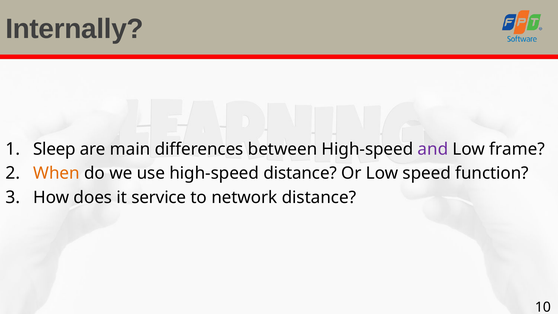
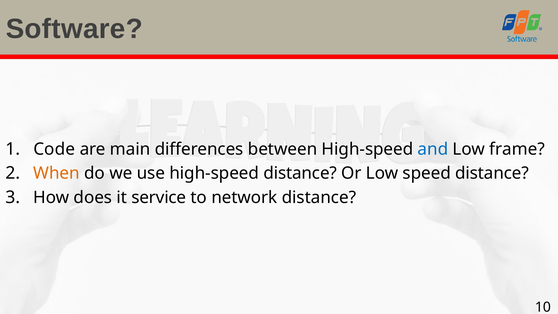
Internally: Internally -> Software
Sleep: Sleep -> Code
and colour: purple -> blue
speed function: function -> distance
